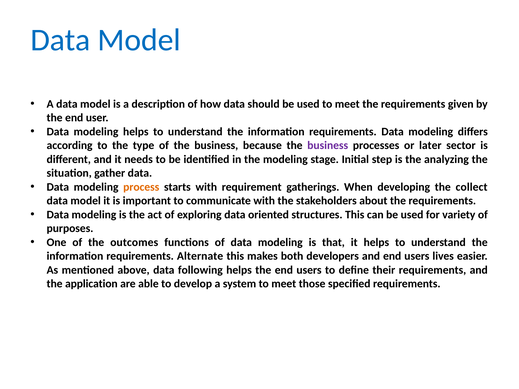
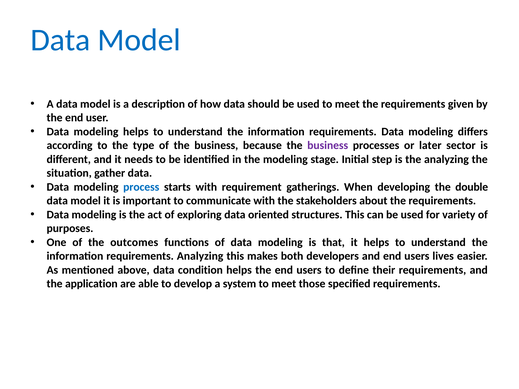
process colour: orange -> blue
collect: collect -> double
requirements Alternate: Alternate -> Analyzing
following: following -> condition
